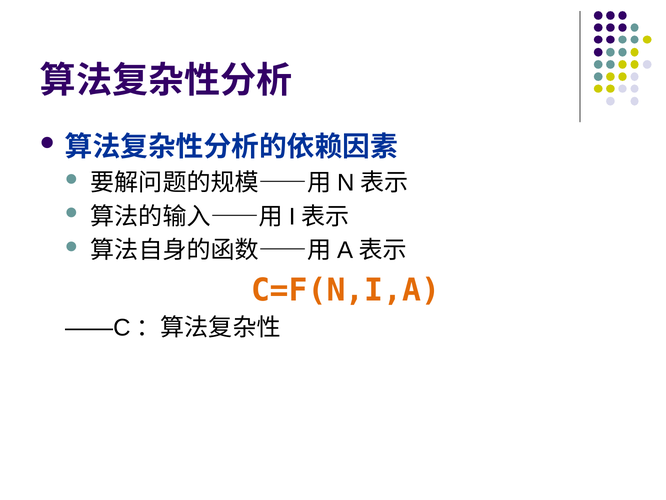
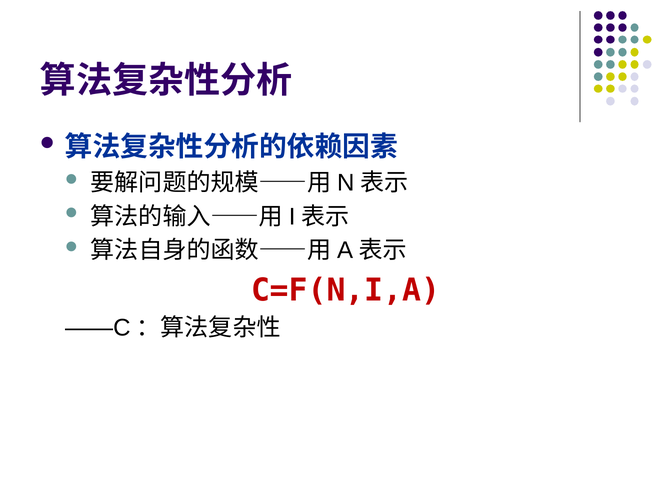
C=F(N,I,A colour: orange -> red
